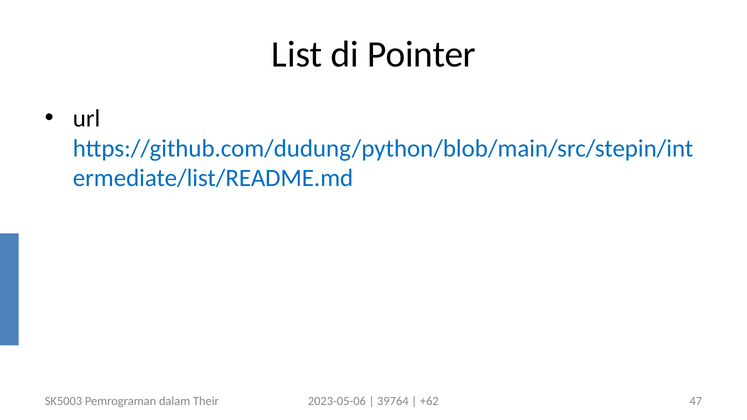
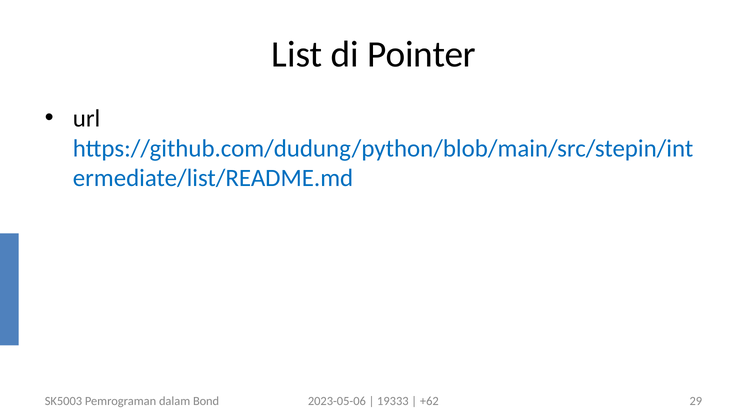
Their: Their -> Bond
39764: 39764 -> 19333
47: 47 -> 29
